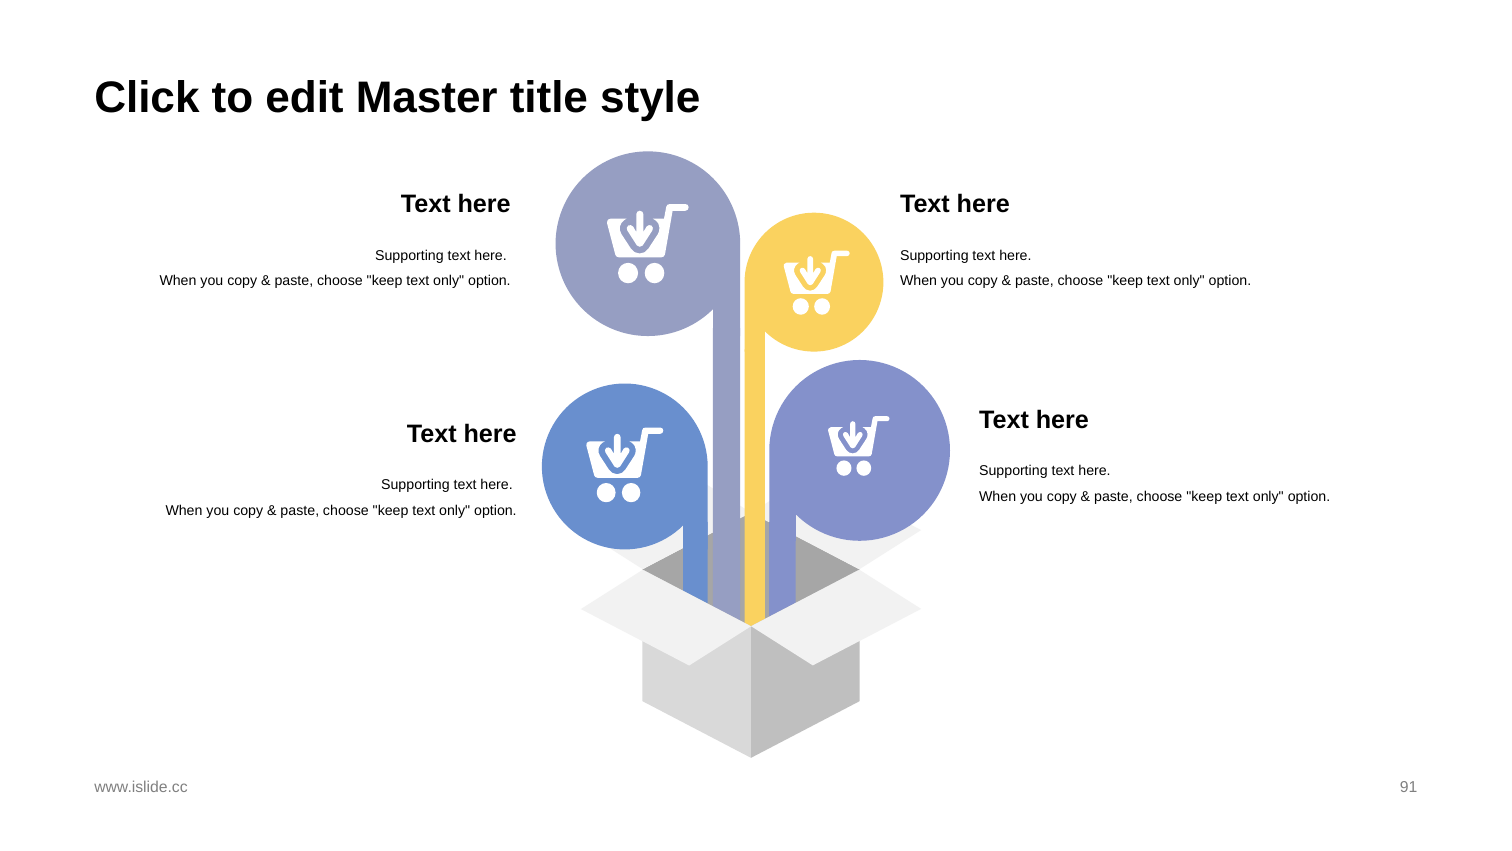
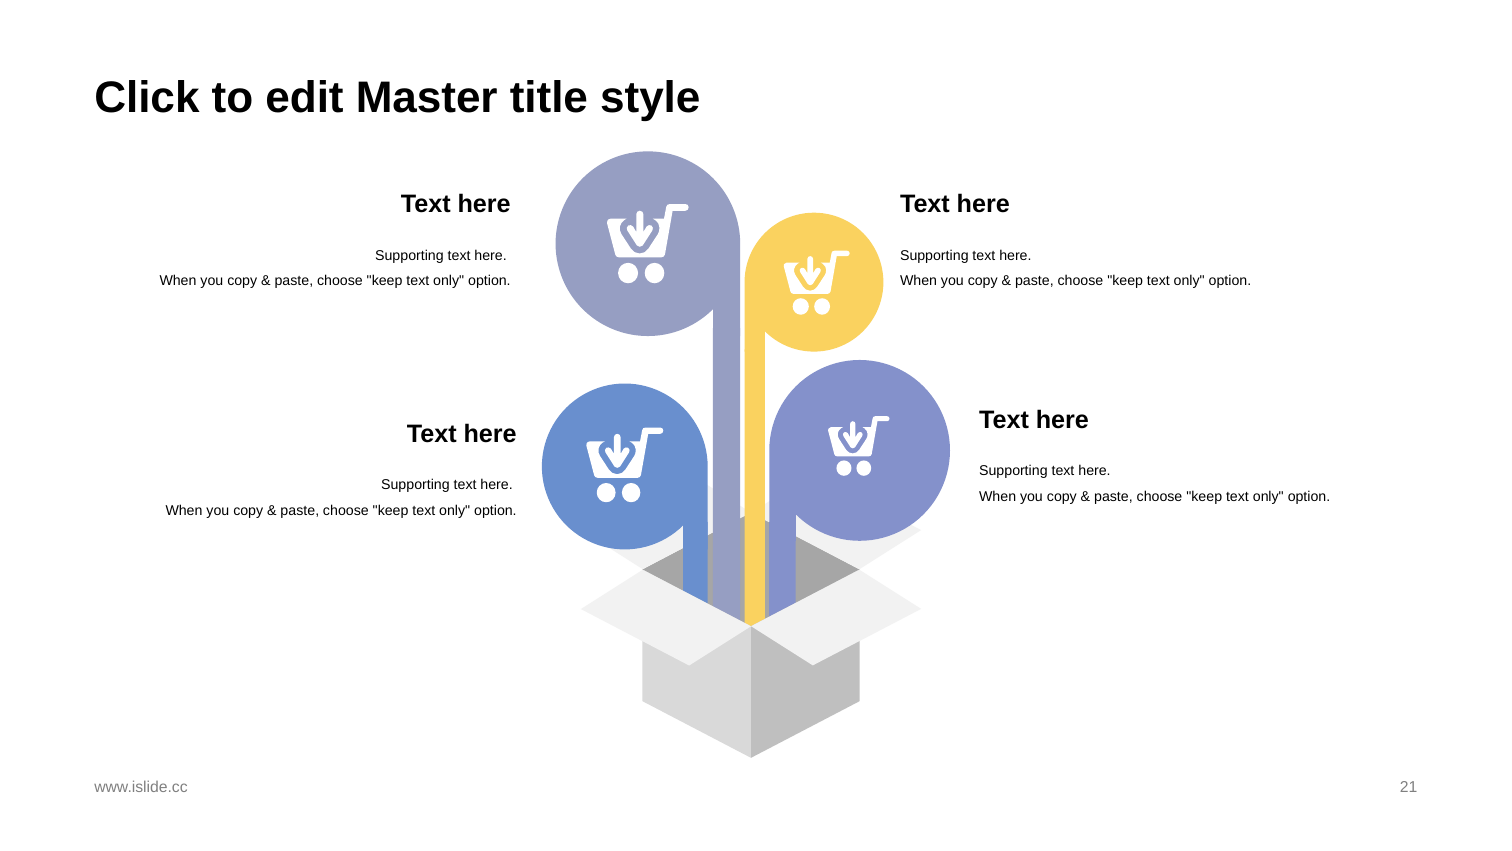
91: 91 -> 21
